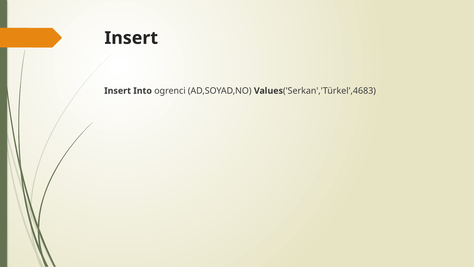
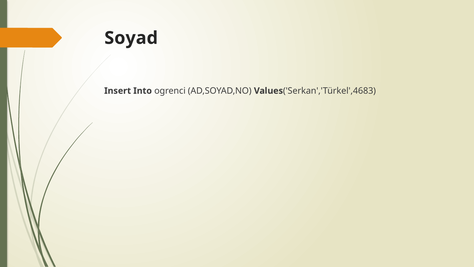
Insert at (131, 38): Insert -> Soyad
